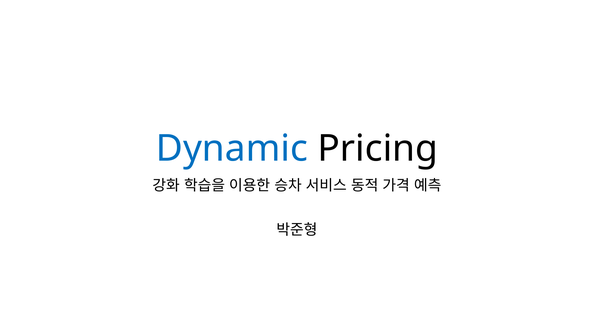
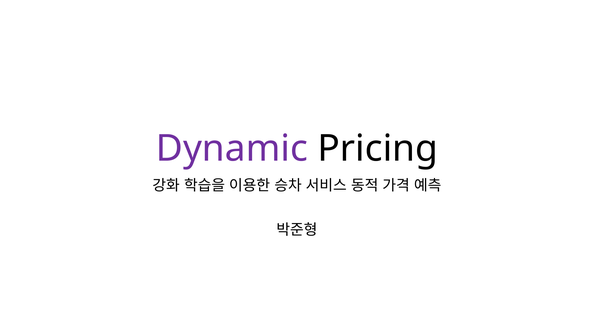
Dynamic colour: blue -> purple
